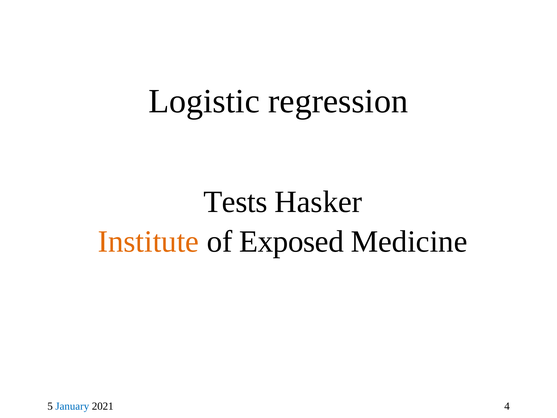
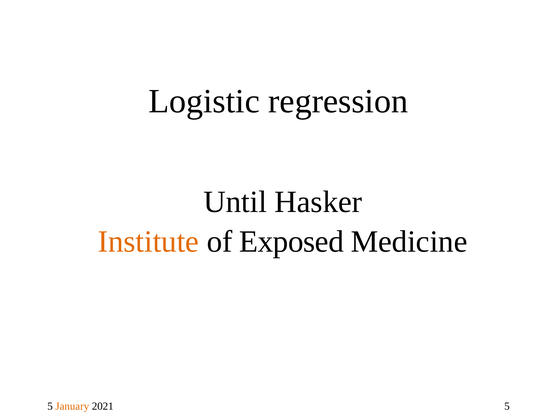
Tests: Tests -> Until
January colour: blue -> orange
2021 4: 4 -> 5
